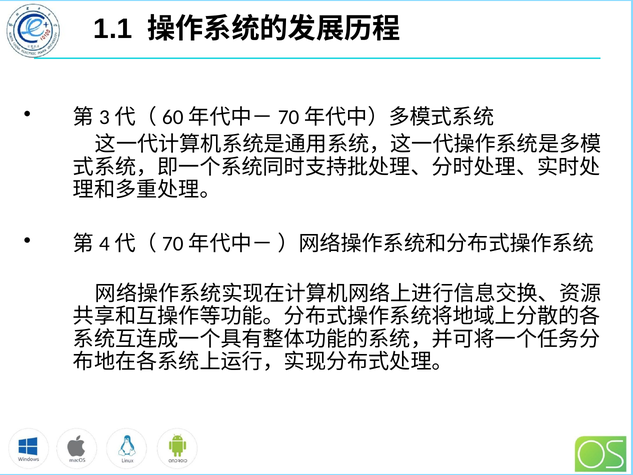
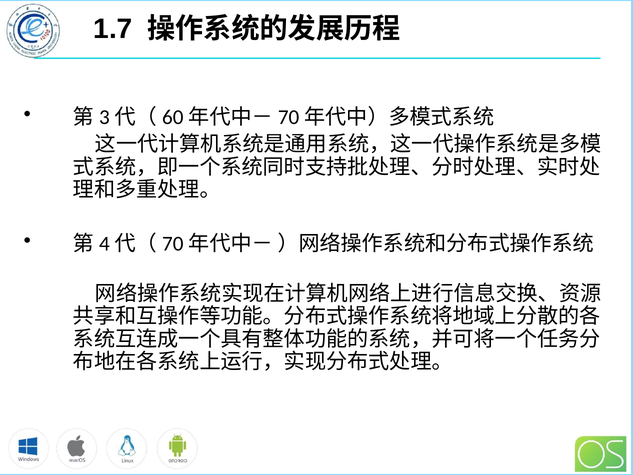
1.1: 1.1 -> 1.7
